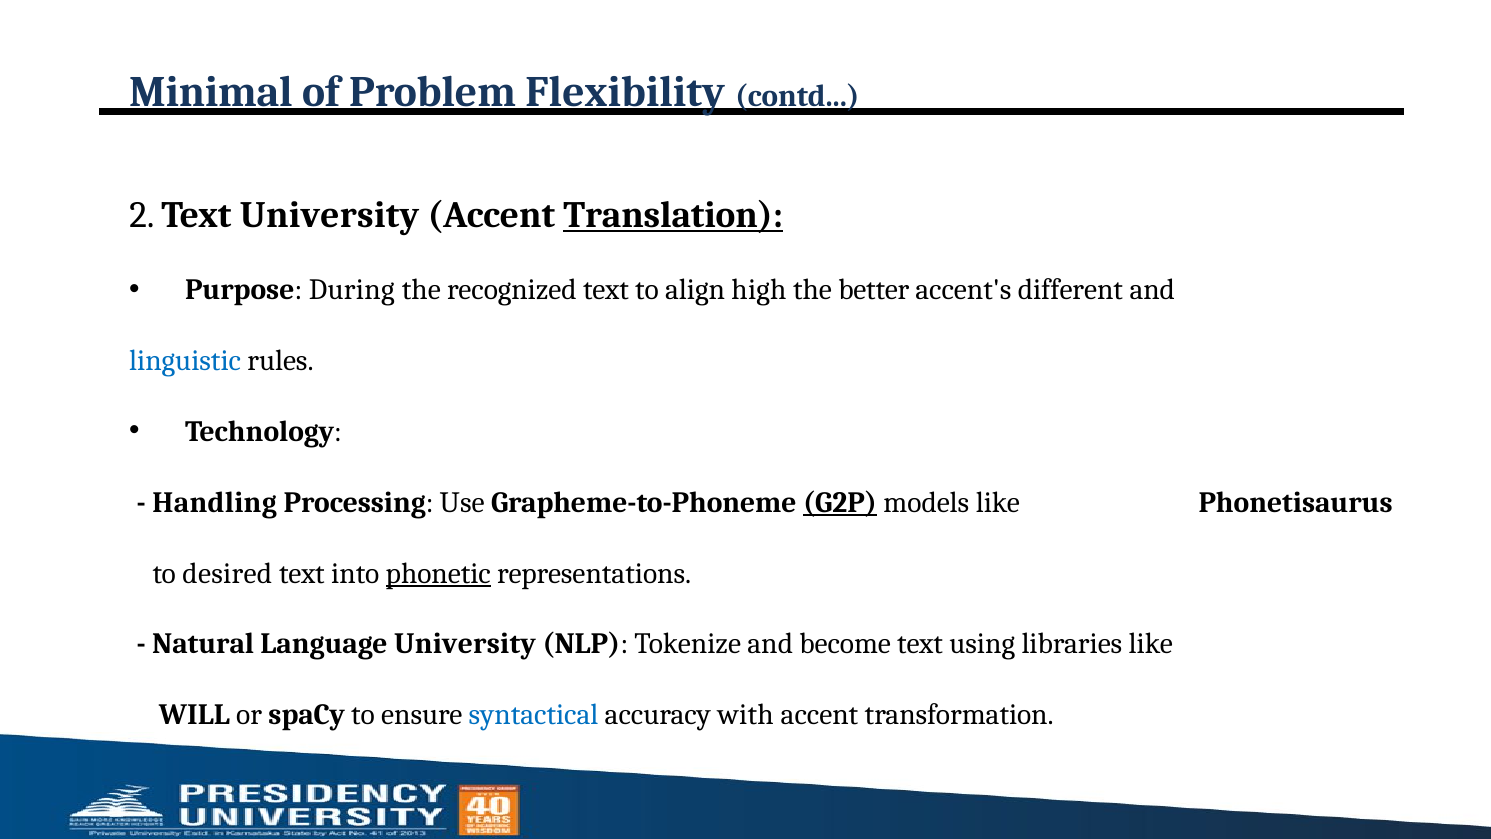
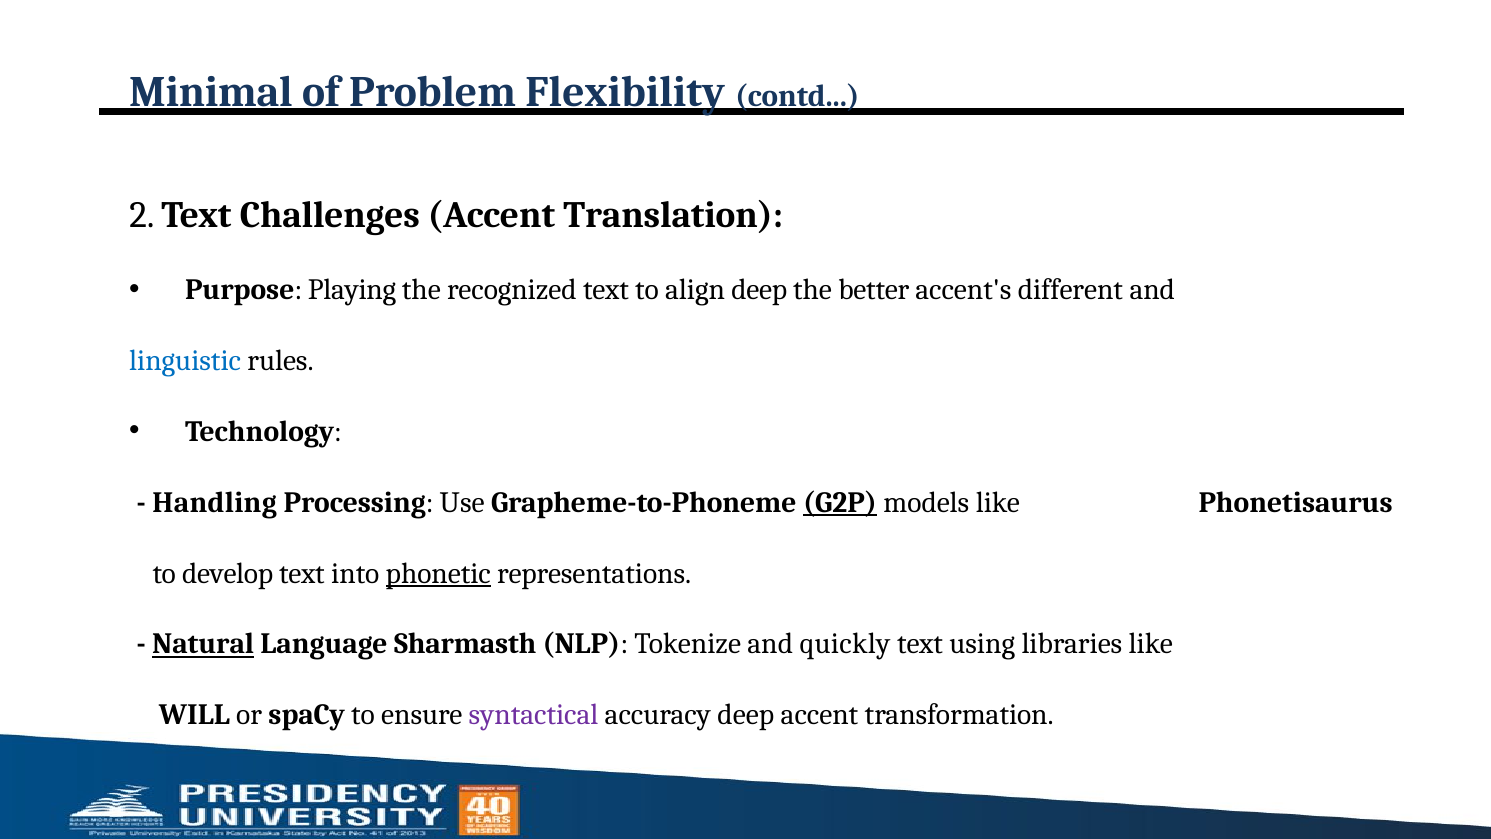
Text University: University -> Challenges
Translation underline: present -> none
During: During -> Playing
align high: high -> deep
desired: desired -> develop
Natural underline: none -> present
Language University: University -> Sharmasth
become: become -> quickly
syntactical colour: blue -> purple
accuracy with: with -> deep
